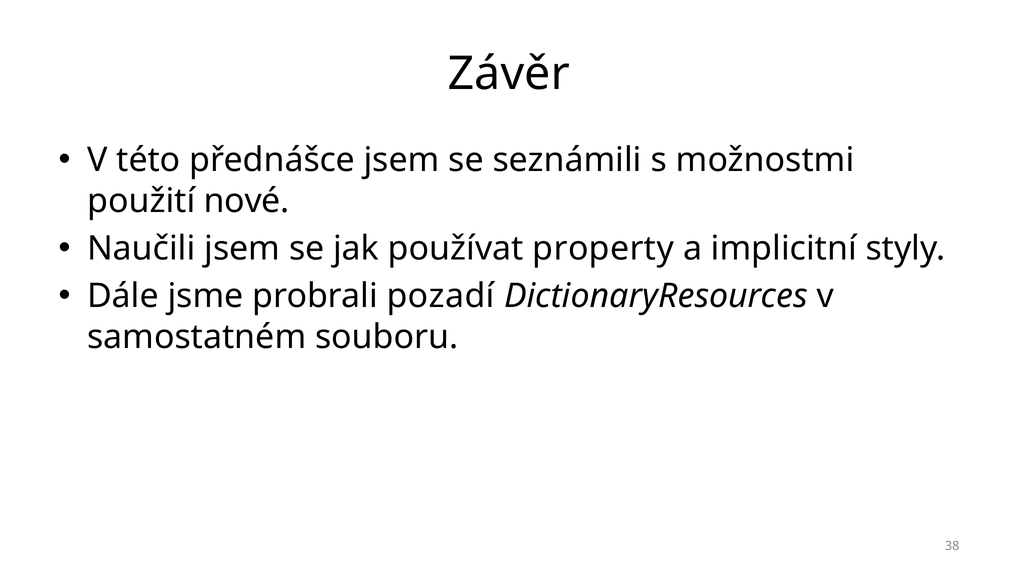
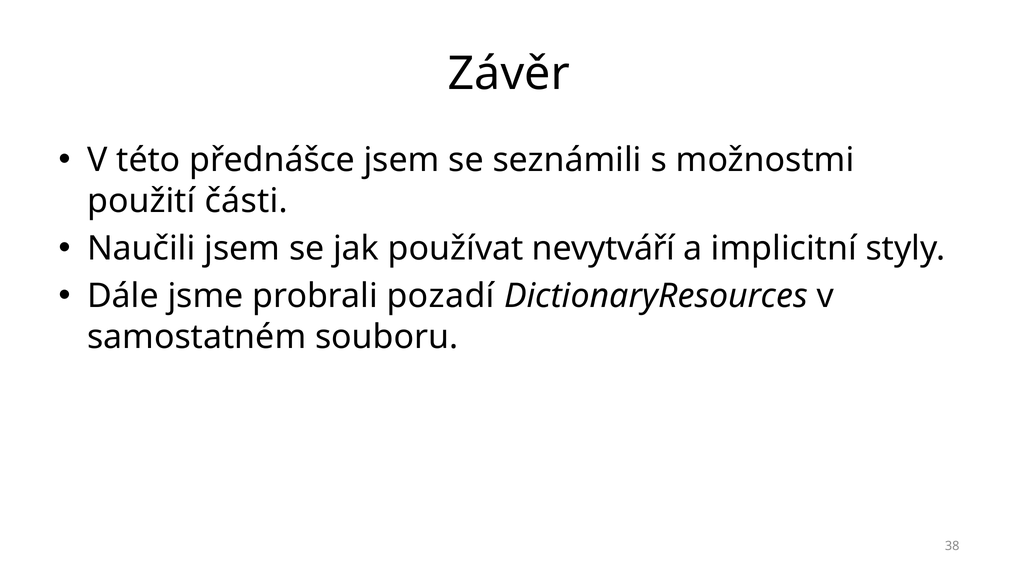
nové: nové -> části
property: property -> nevytváří
